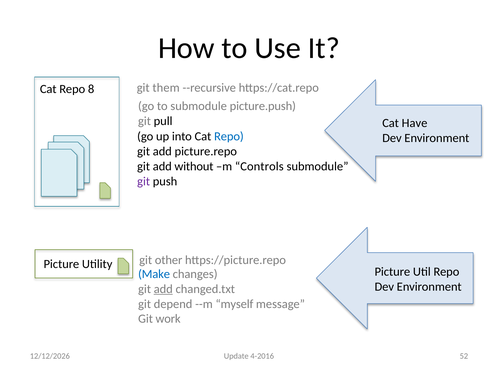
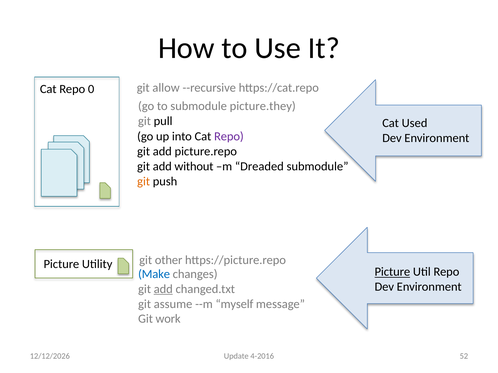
them: them -> allow
8: 8 -> 0
picture.push: picture.push -> picture.they
Have: Have -> Used
Repo at (229, 137) colour: blue -> purple
Controls: Controls -> Dreaded
git at (144, 181) colour: purple -> orange
Picture at (392, 272) underline: none -> present
depend: depend -> assume
